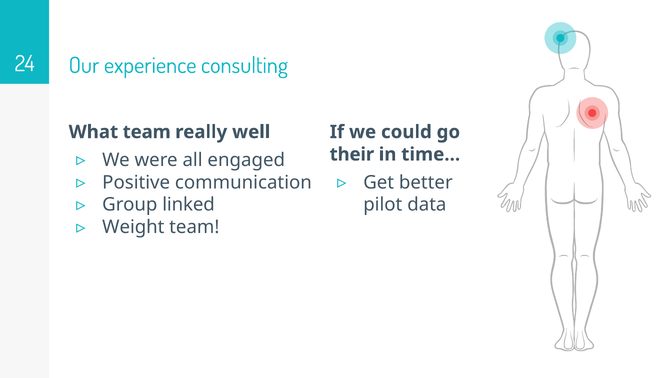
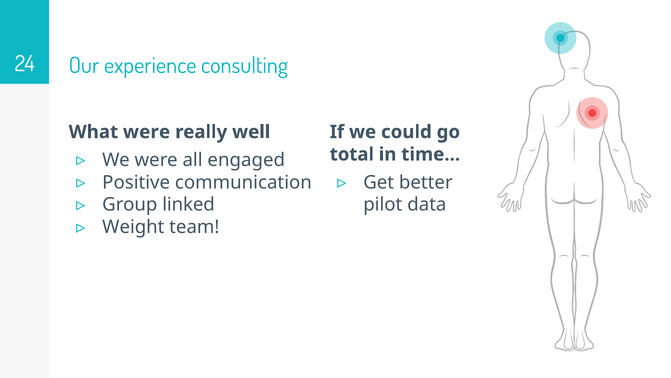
What team: team -> were
their: their -> total
